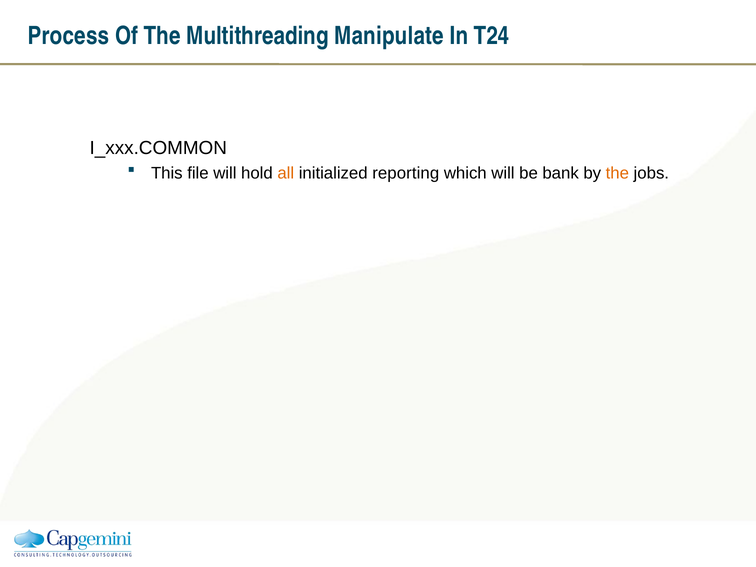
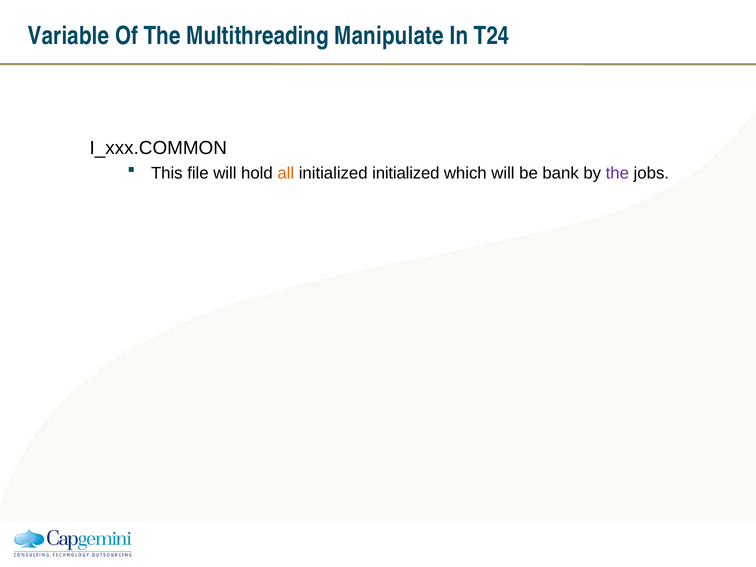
Process: Process -> Variable
initialized reporting: reporting -> initialized
the at (617, 173) colour: orange -> purple
